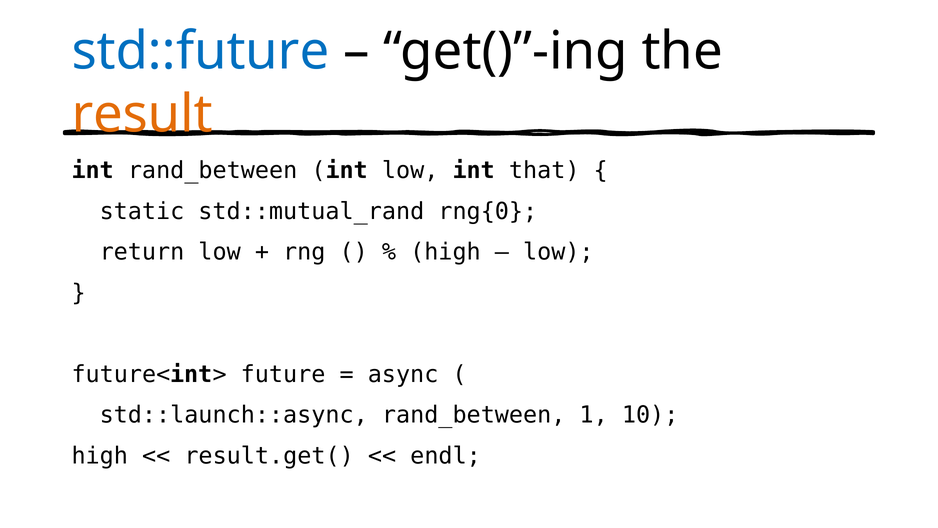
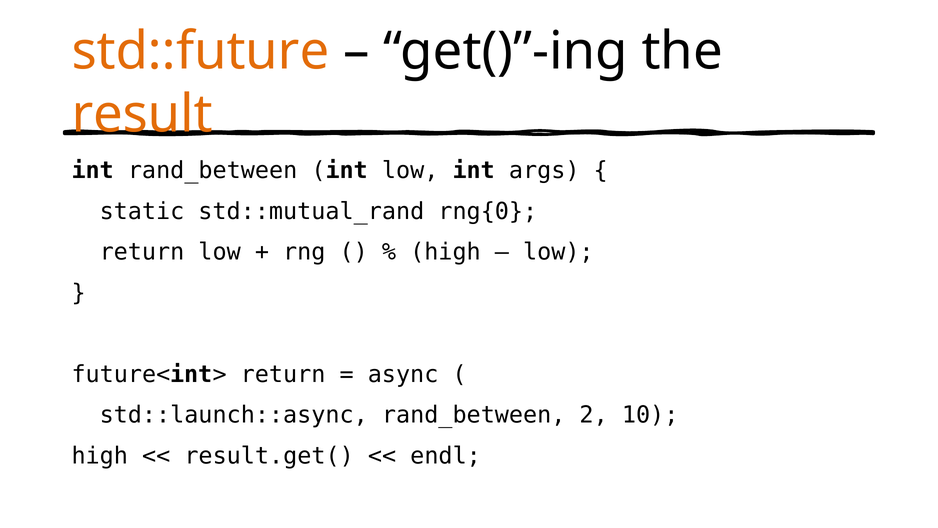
std::future colour: blue -> orange
that: that -> args
future<int> future: future -> return
1: 1 -> 2
